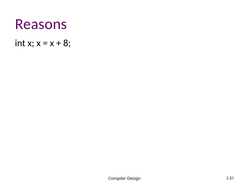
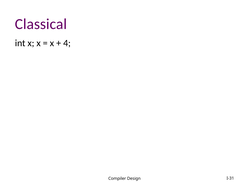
Reasons: Reasons -> Classical
8: 8 -> 4
